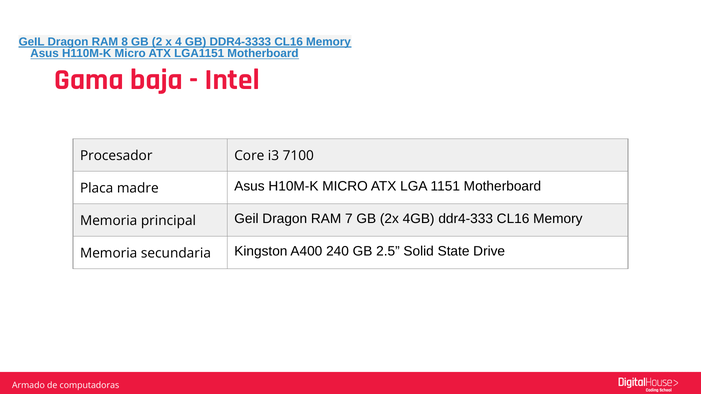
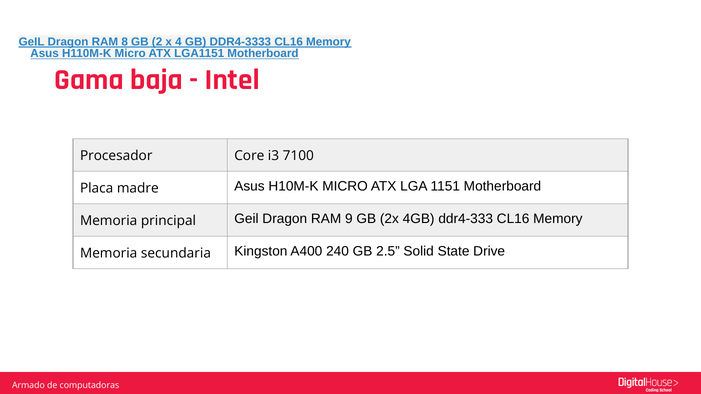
7: 7 -> 9
